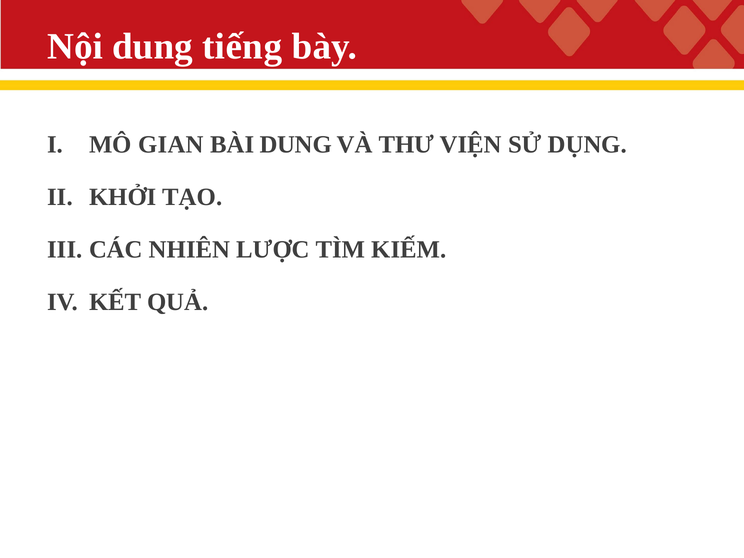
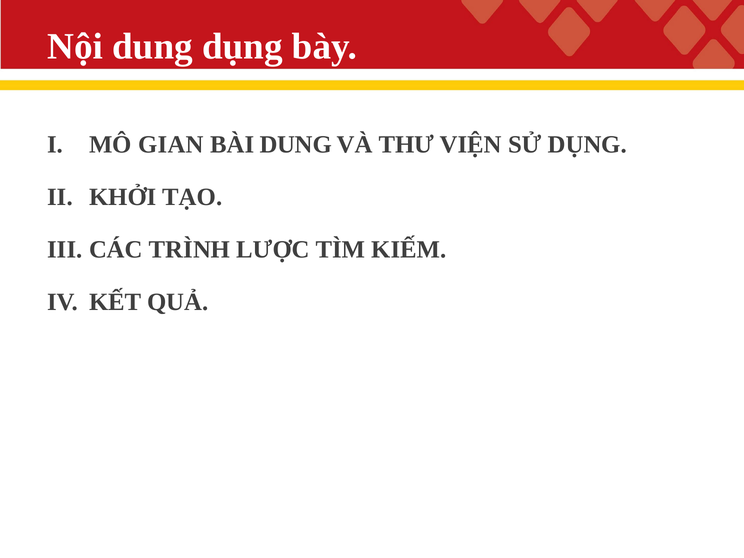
dung tiếng: tiếng -> dụng
NHIÊN: NHIÊN -> TRÌNH
